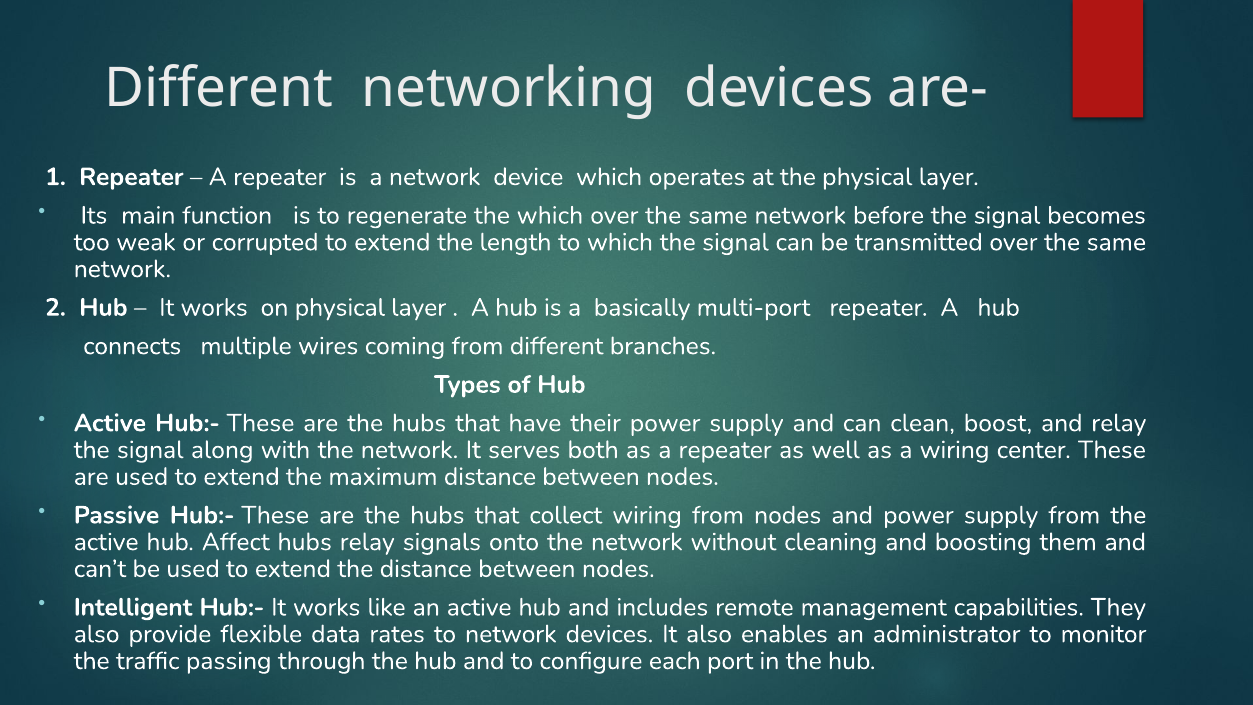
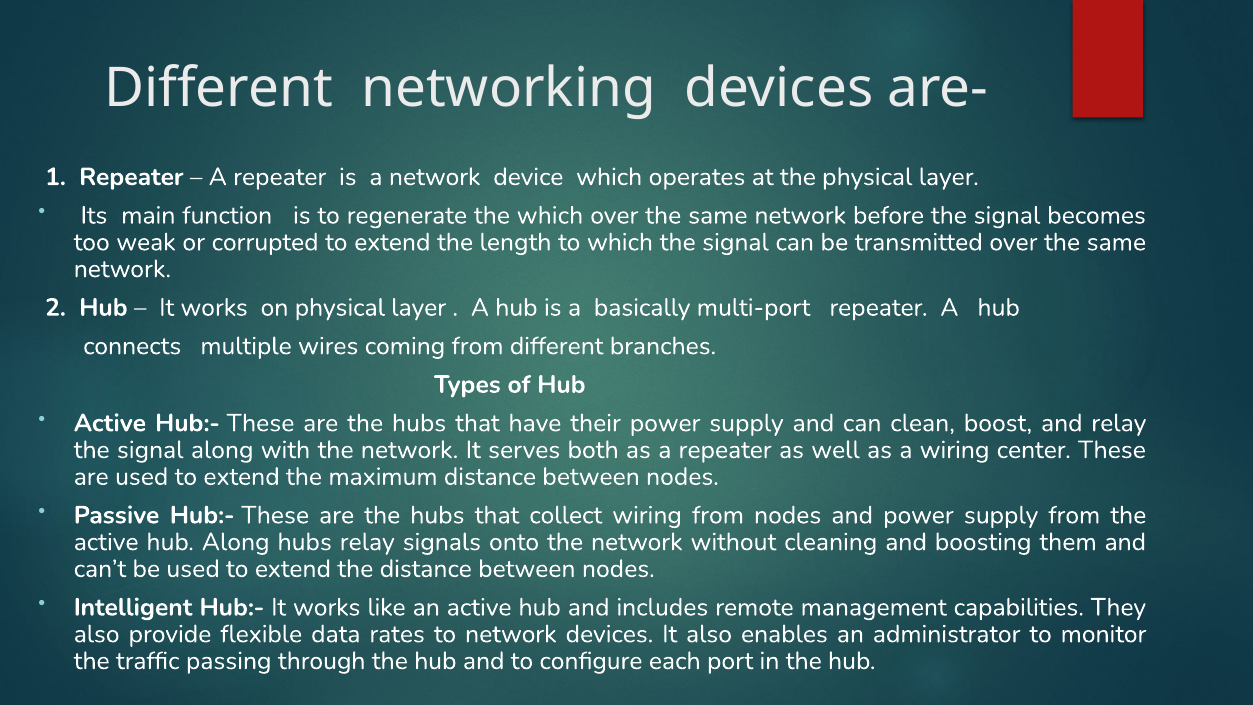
hub Affect: Affect -> Along
